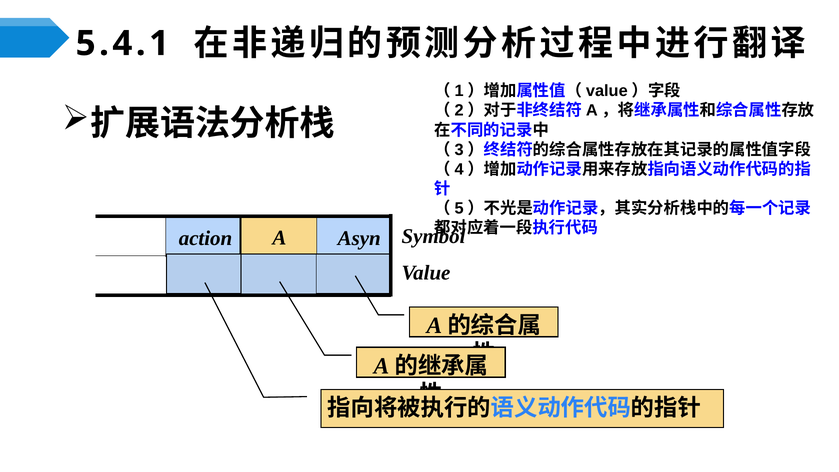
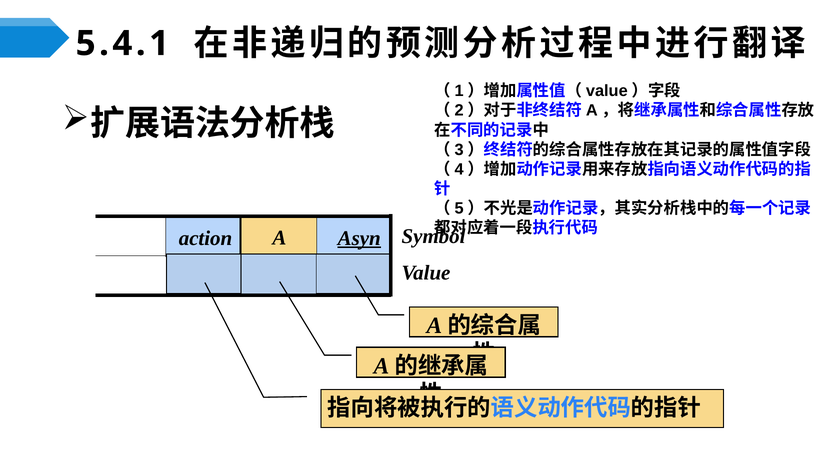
Asyn underline: none -> present
